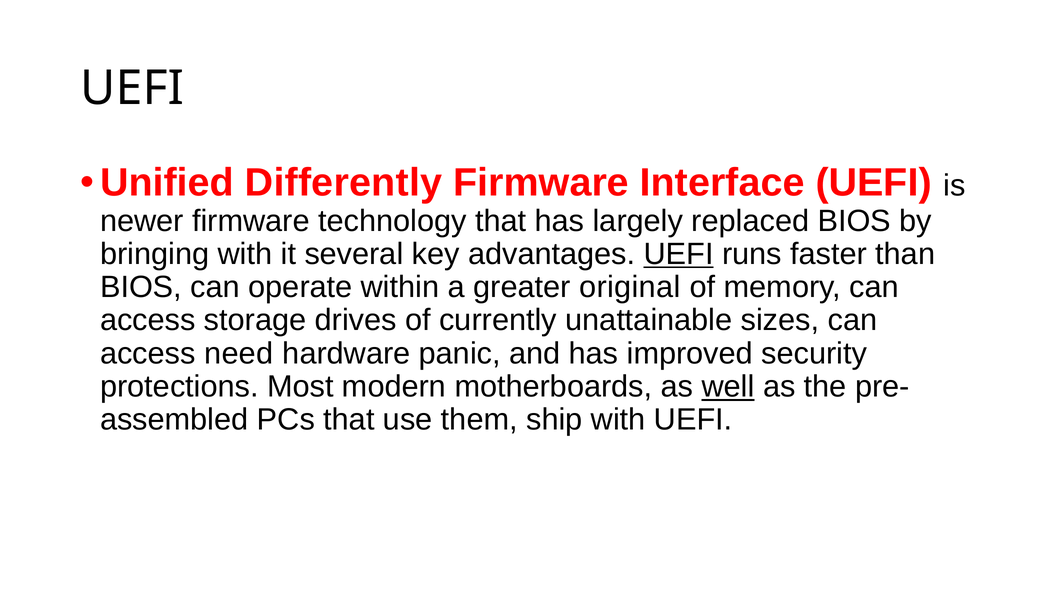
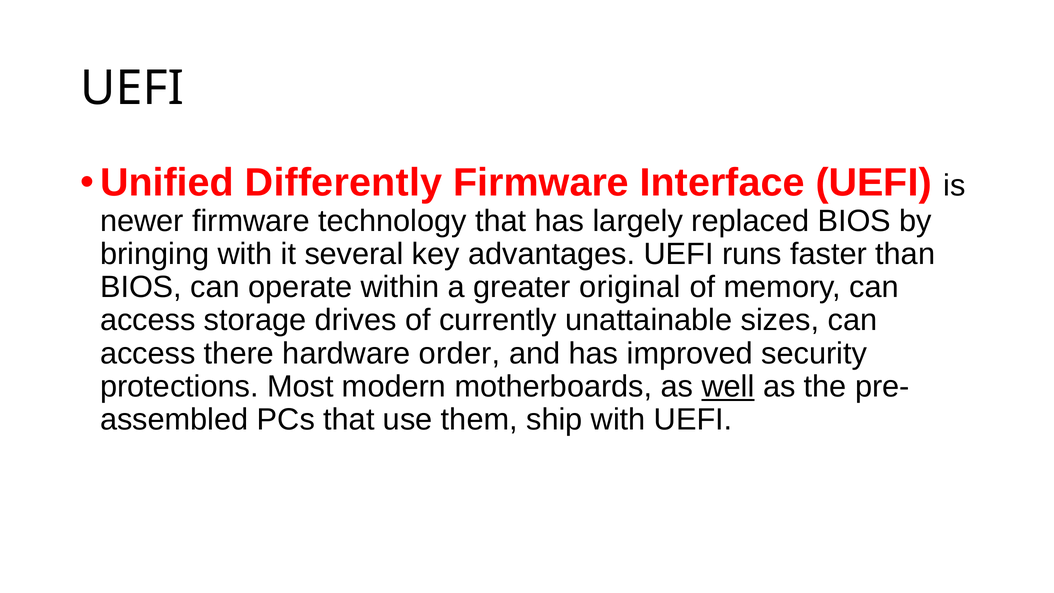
UEFI at (679, 254) underline: present -> none
need: need -> there
panic: panic -> order
